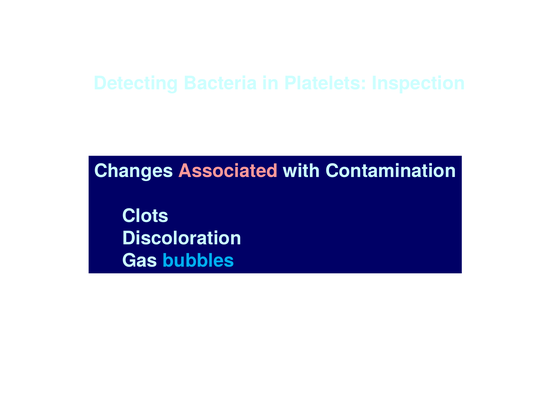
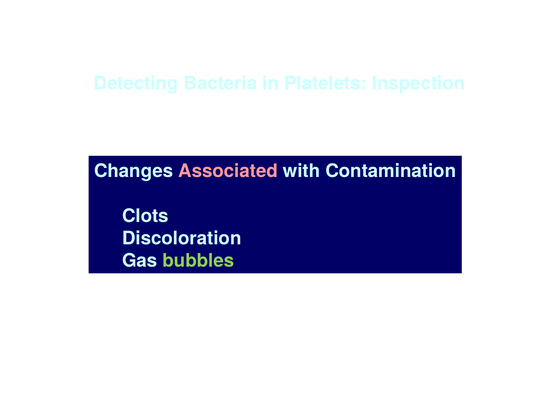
bubbles colour: light blue -> light green
